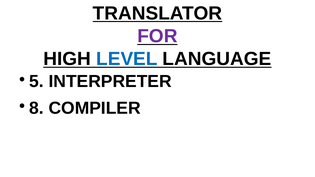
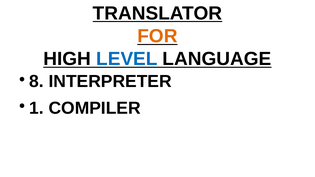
FOR colour: purple -> orange
5: 5 -> 8
8: 8 -> 1
